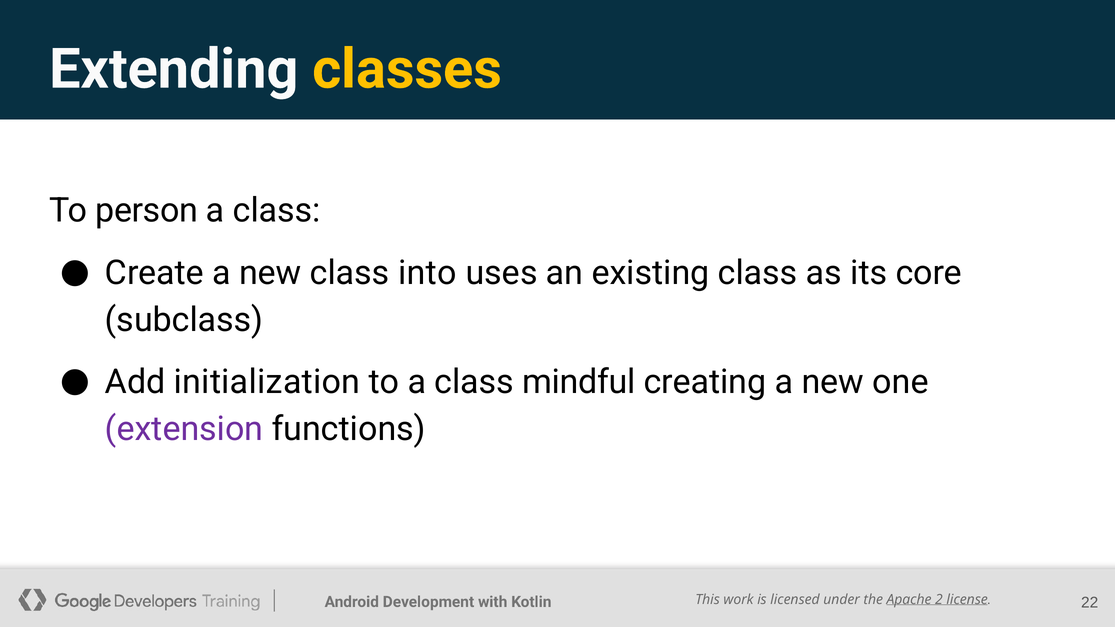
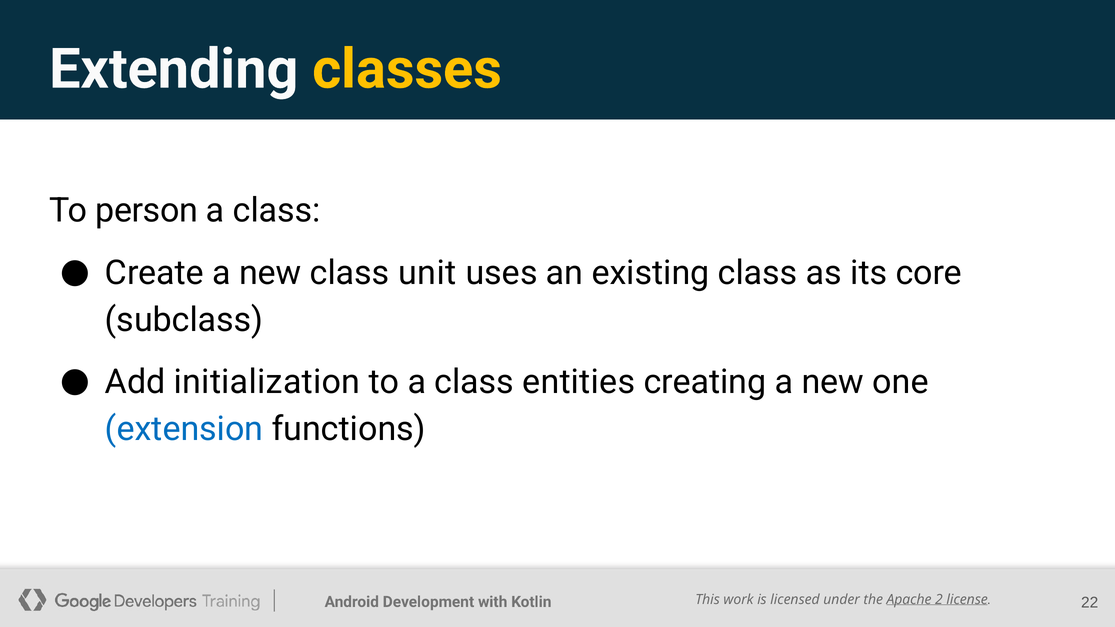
into: into -> unit
mindful: mindful -> entities
extension colour: purple -> blue
